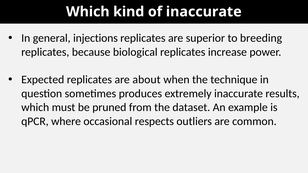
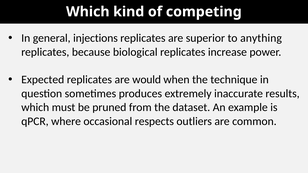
of inaccurate: inaccurate -> competing
breeding: breeding -> anything
about: about -> would
